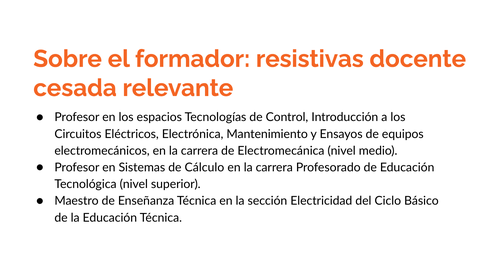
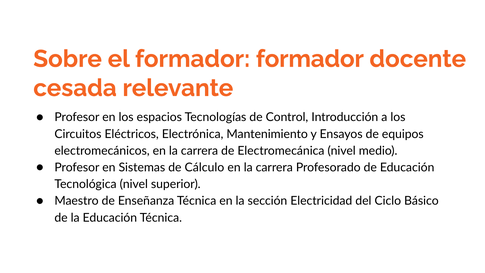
formador resistivas: resistivas -> formador
